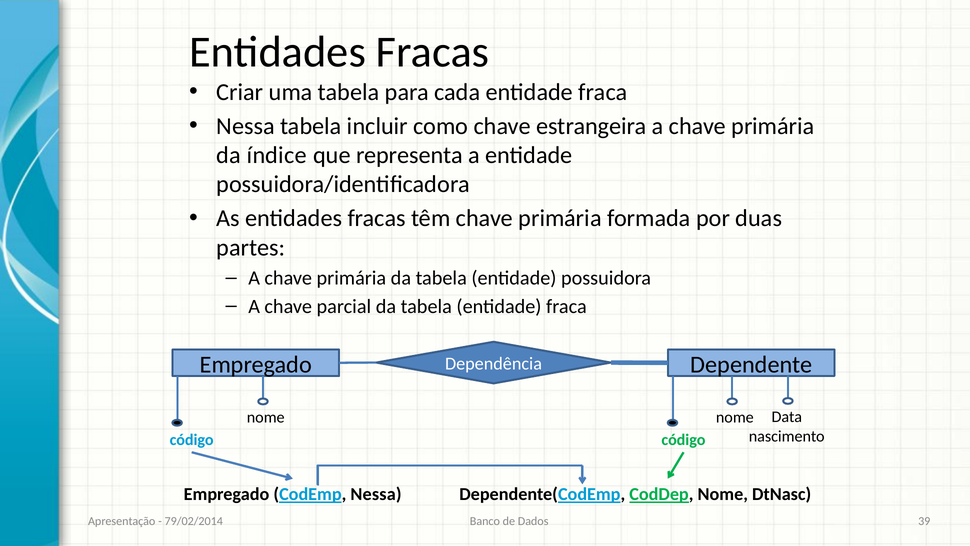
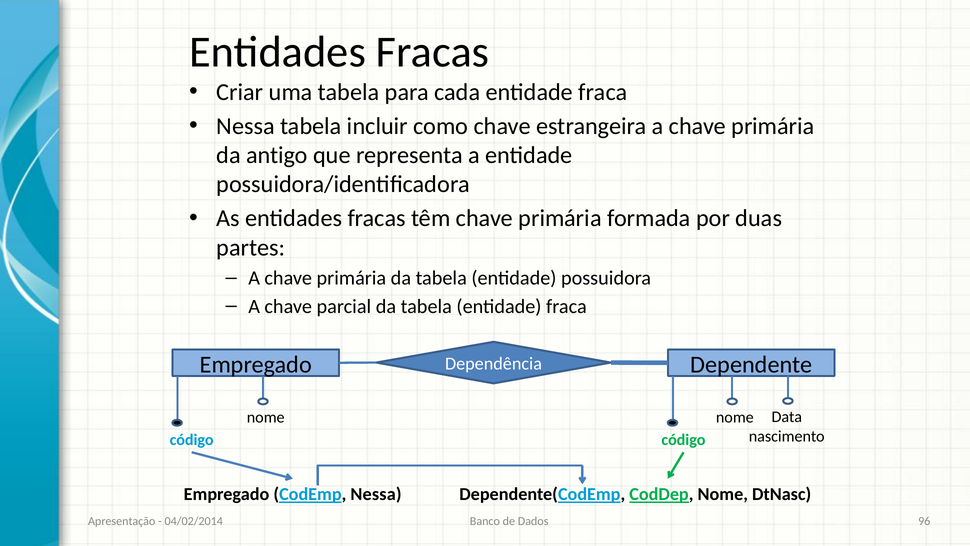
índice: índice -> antigo
39: 39 -> 96
79/02/2014: 79/02/2014 -> 04/02/2014
